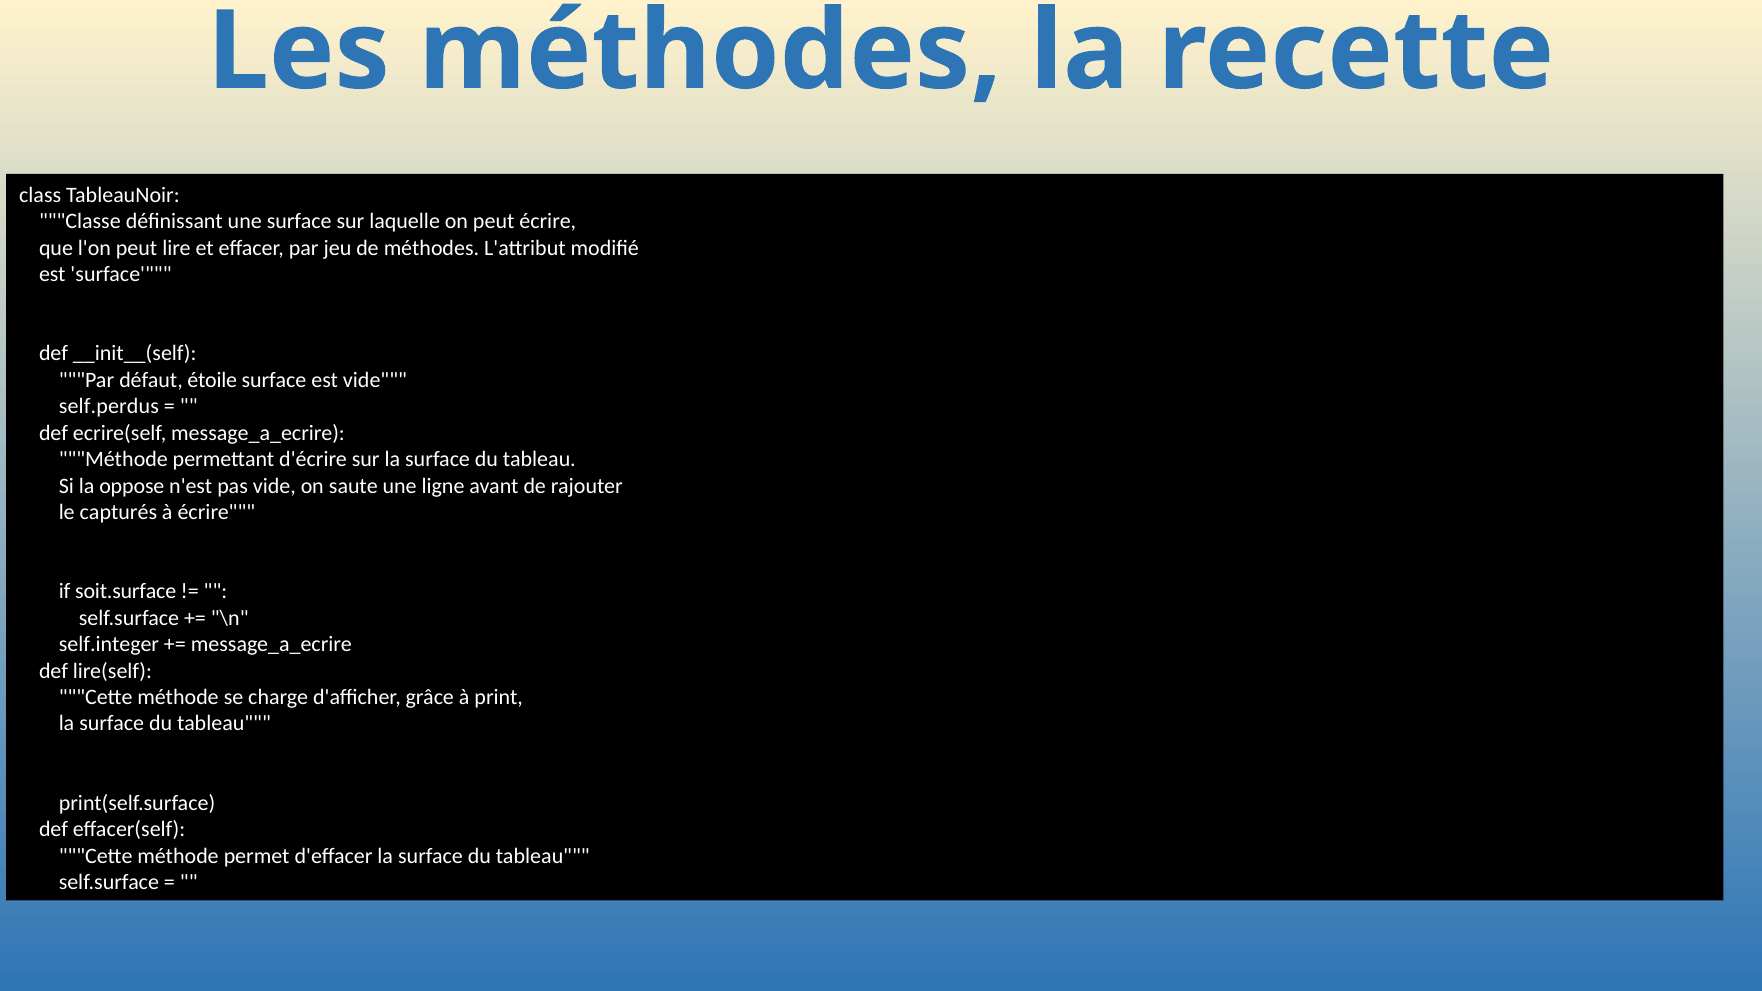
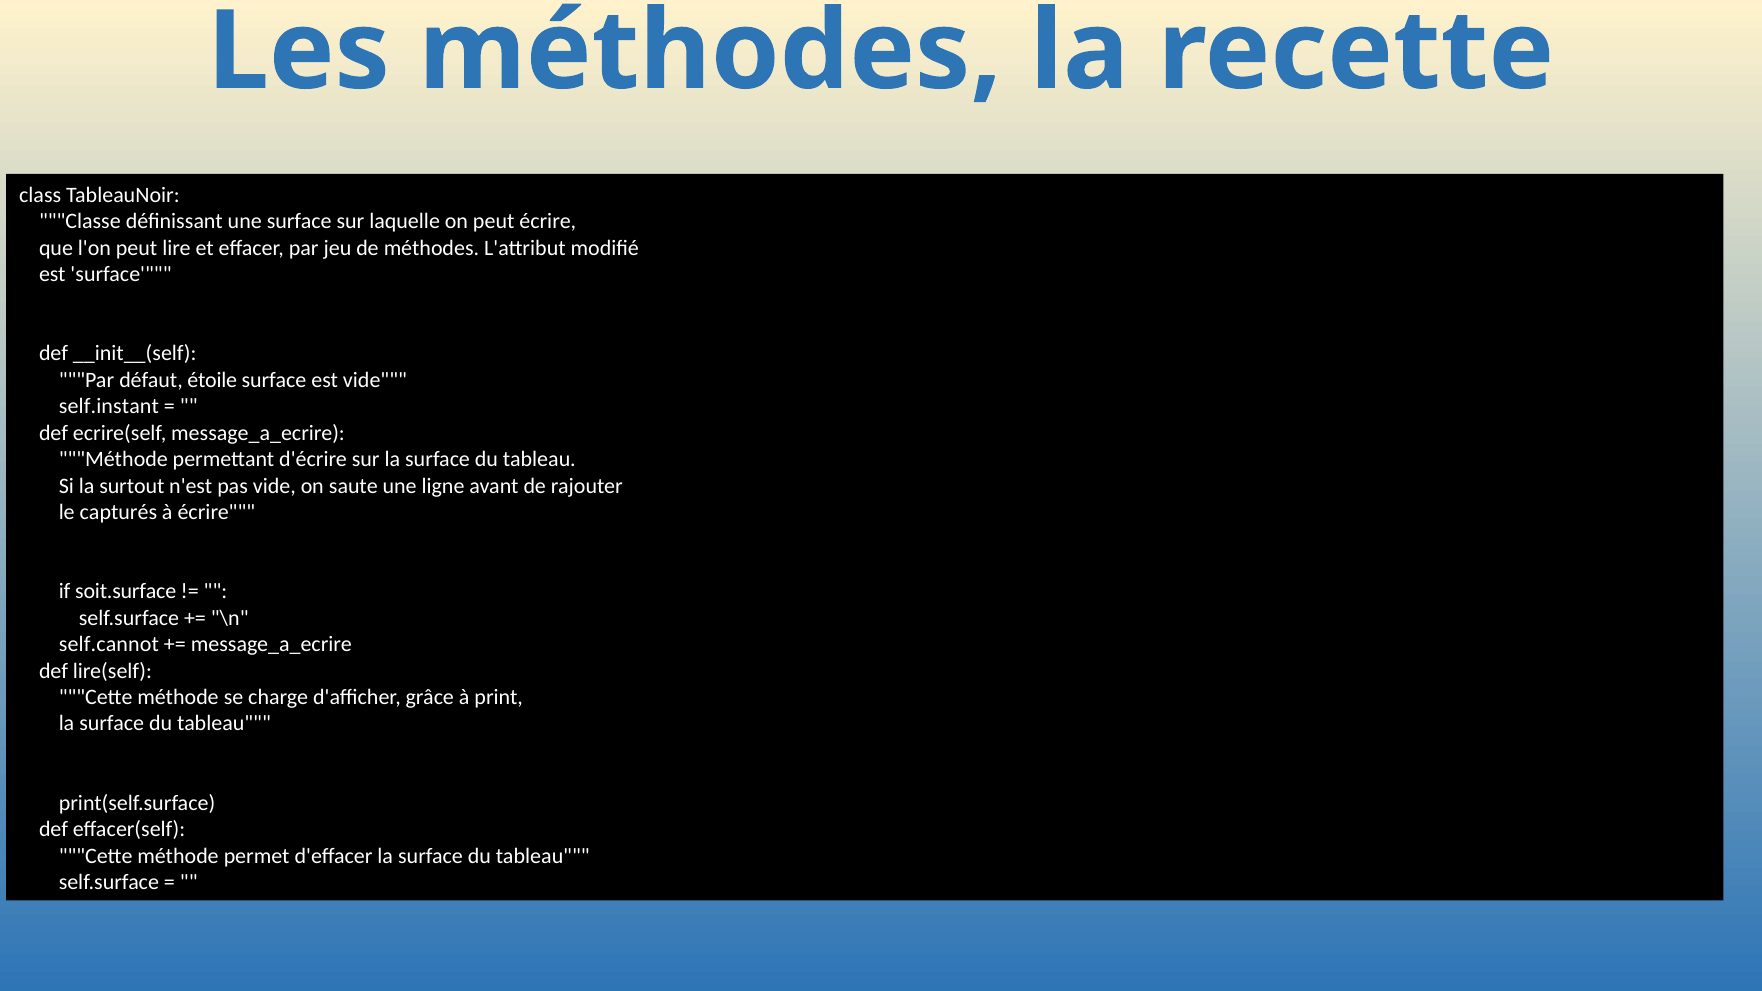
self.perdus: self.perdus -> self.instant
oppose: oppose -> surtout
self.integer: self.integer -> self.cannot
